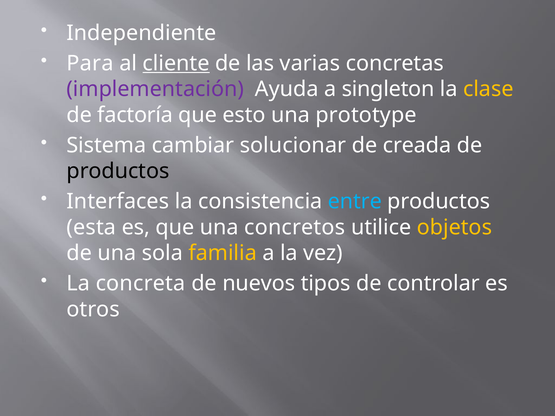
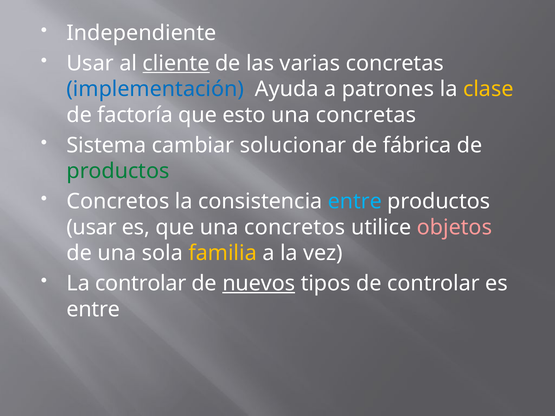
Para at (90, 63): Para -> Usar
implementación colour: purple -> blue
singleton: singleton -> patrones
una prototype: prototype -> concretas
creada: creada -> fábrica
productos at (118, 171) colour: black -> green
Interfaces at (118, 201): Interfaces -> Concretos
esta at (91, 227): esta -> usar
objetos colour: yellow -> pink
La concreta: concreta -> controlar
nuevos underline: none -> present
otros at (93, 309): otros -> entre
